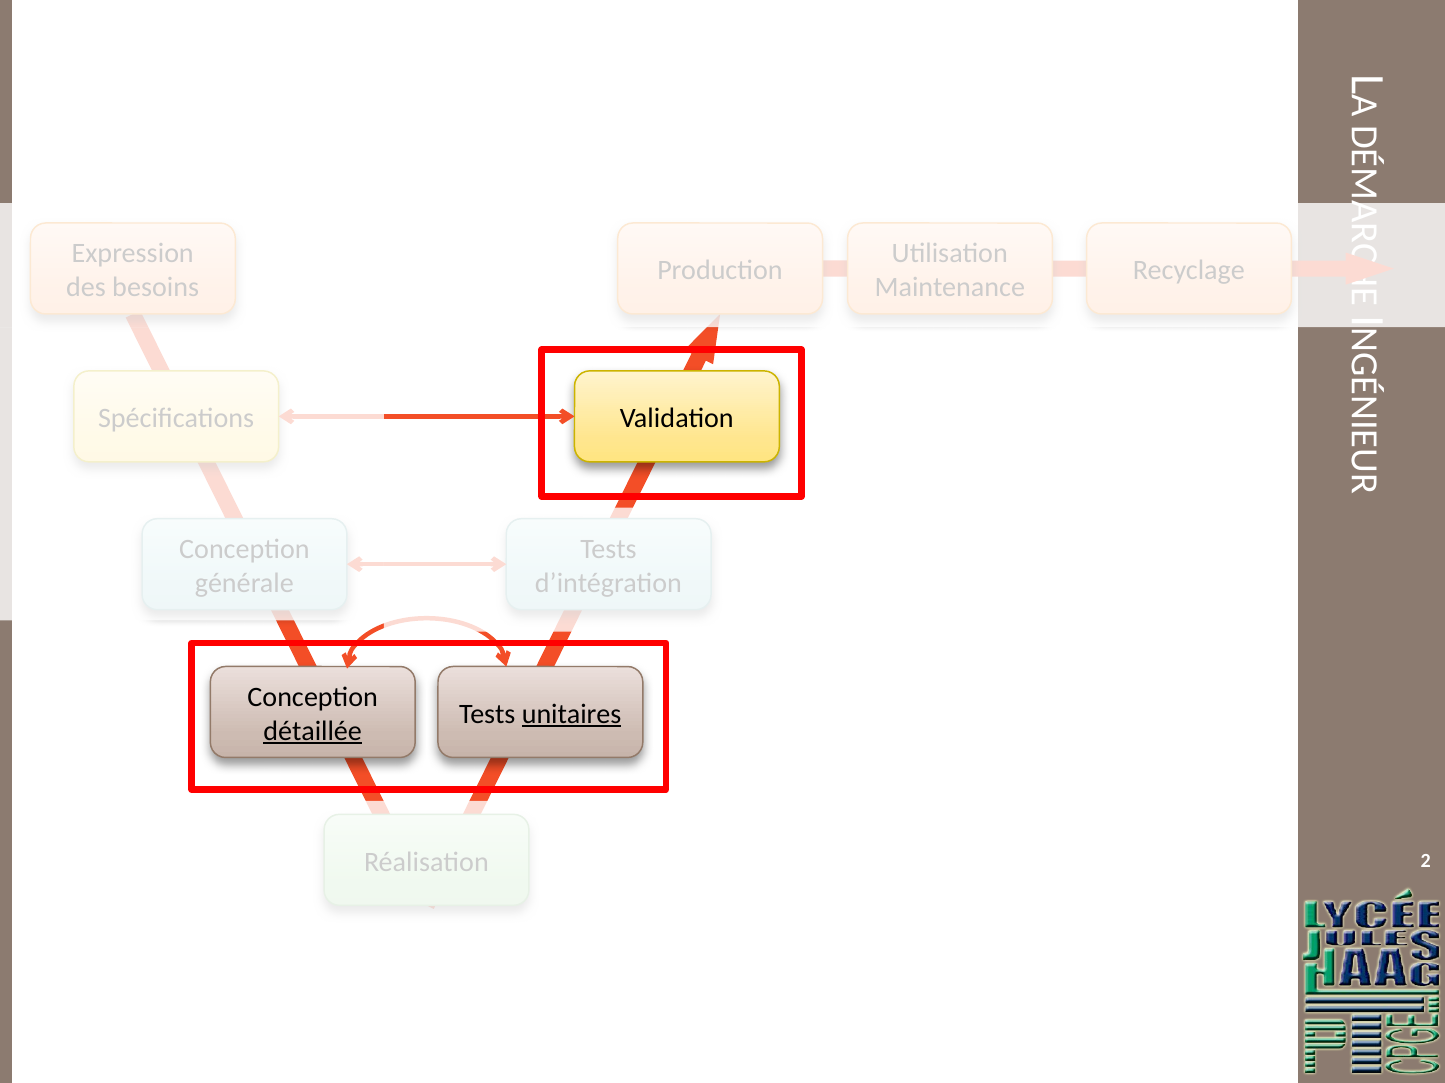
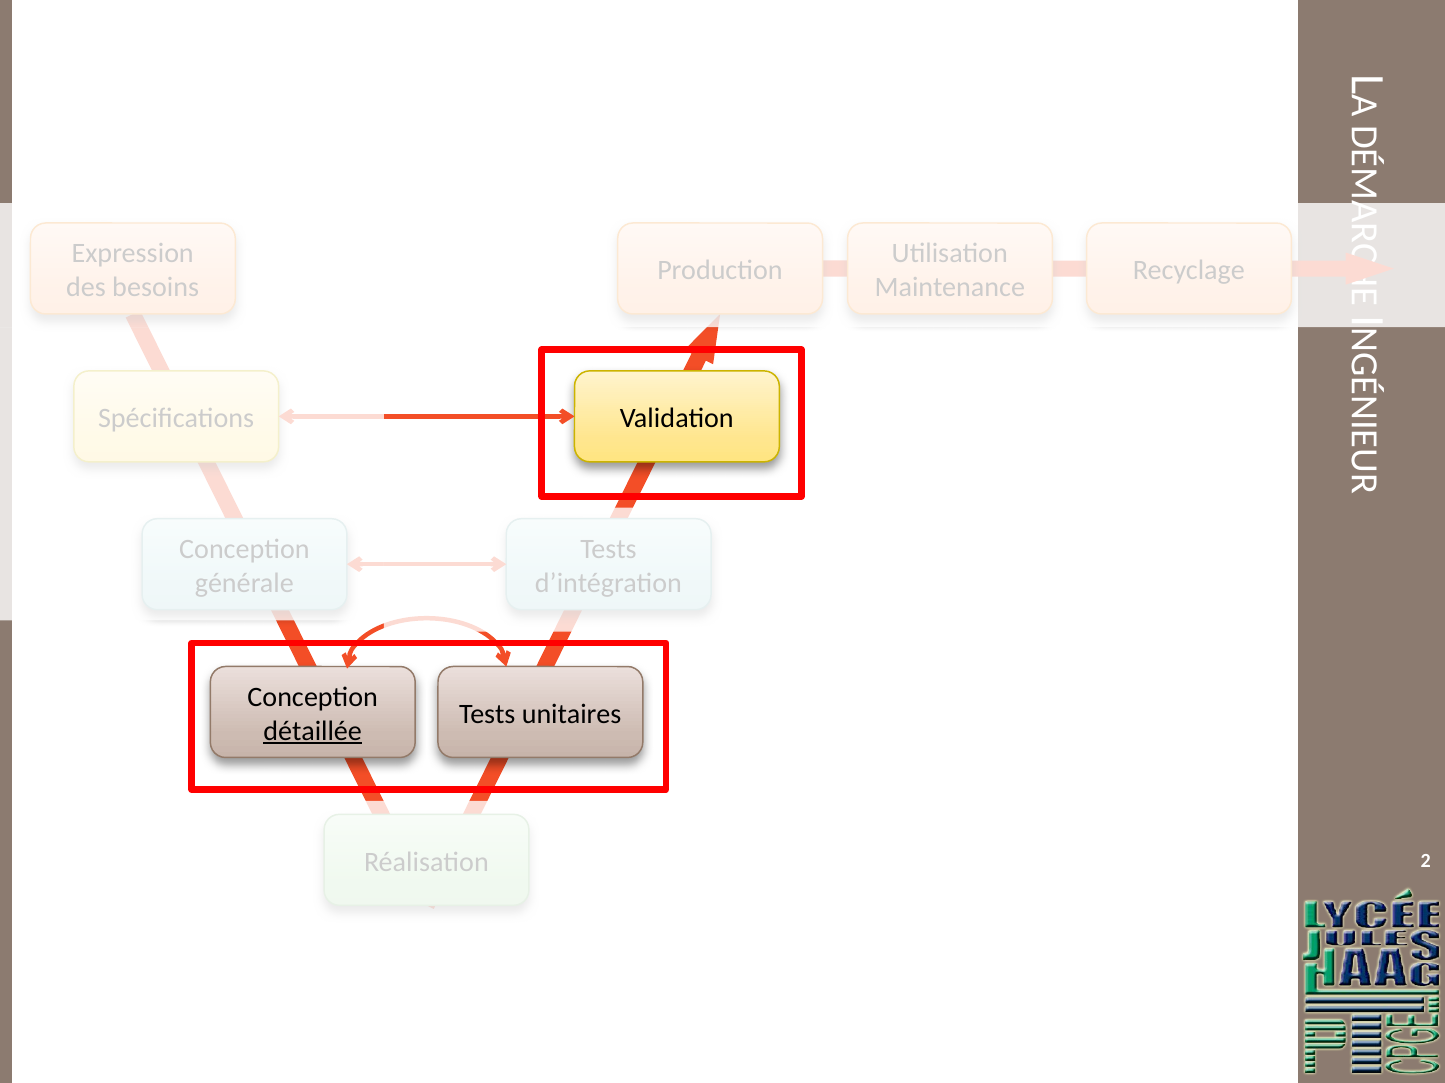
unitaires underline: present -> none
